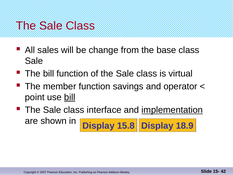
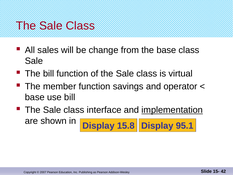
point at (35, 97): point -> base
bill at (70, 97) underline: present -> none
18.9: 18.9 -> 95.1
